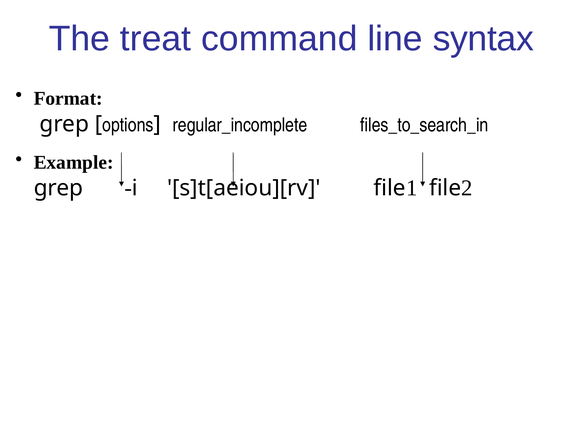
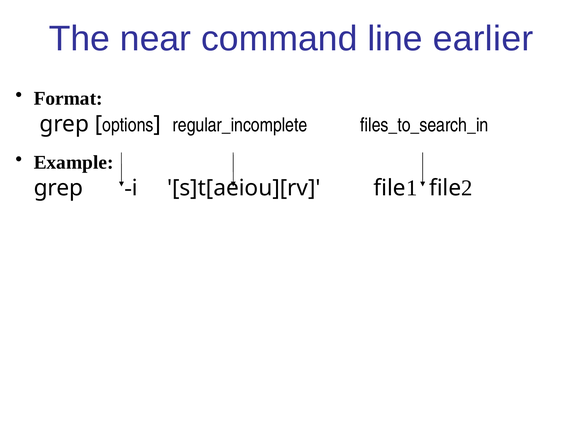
treat: treat -> near
syntax: syntax -> earlier
